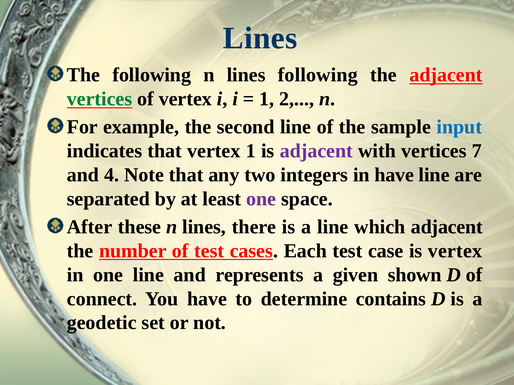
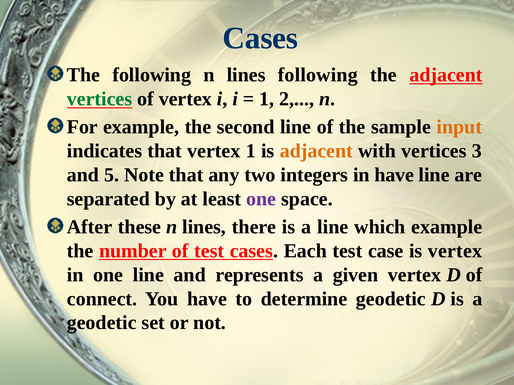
Lines at (260, 38): Lines -> Cases
input colour: blue -> orange
adjacent at (316, 151) colour: purple -> orange
7: 7 -> 3
4: 4 -> 5
which adjacent: adjacent -> example
given shown: shown -> vertex
determine contains: contains -> geodetic
